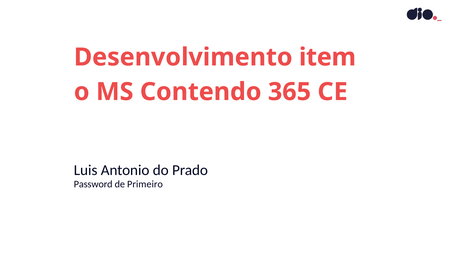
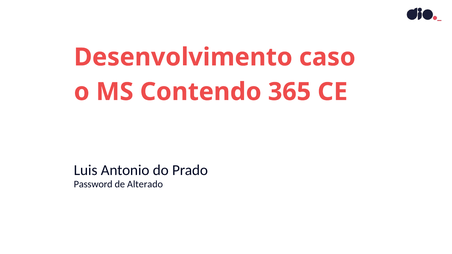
item: item -> caso
Primeiro: Primeiro -> Alterado
